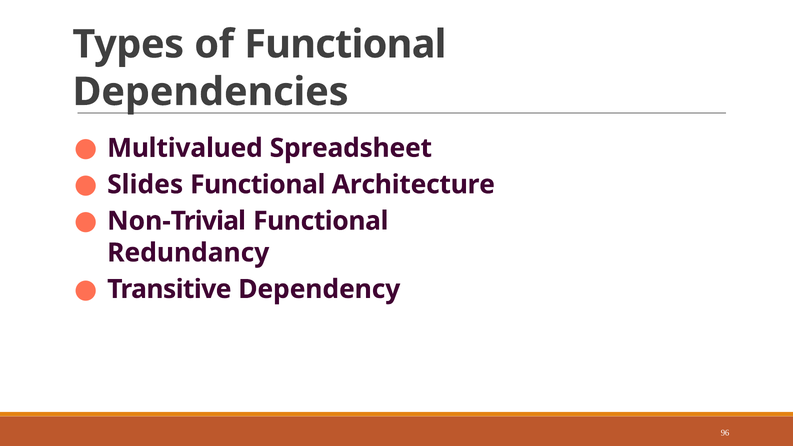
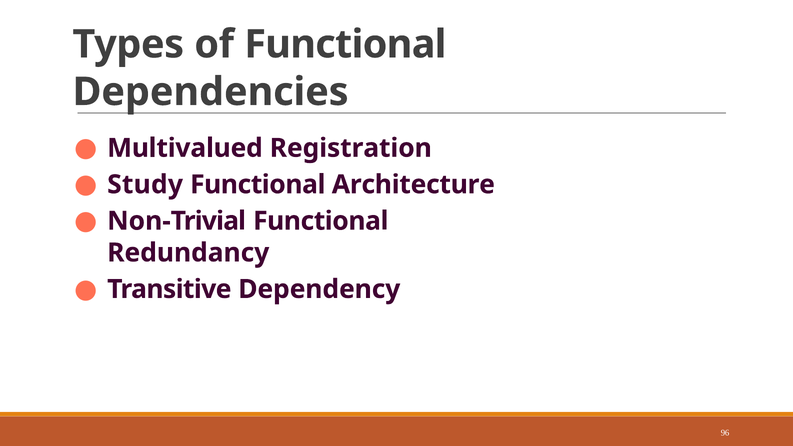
Spreadsheet: Spreadsheet -> Registration
Slides: Slides -> Study
